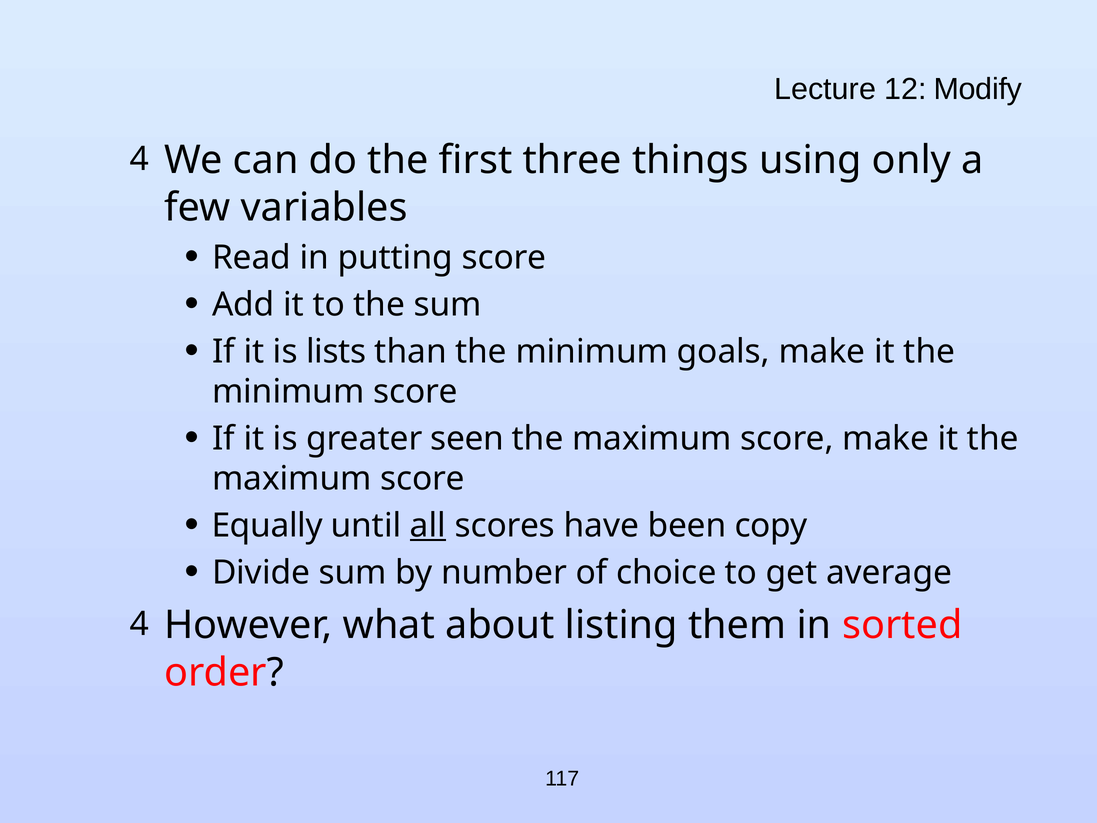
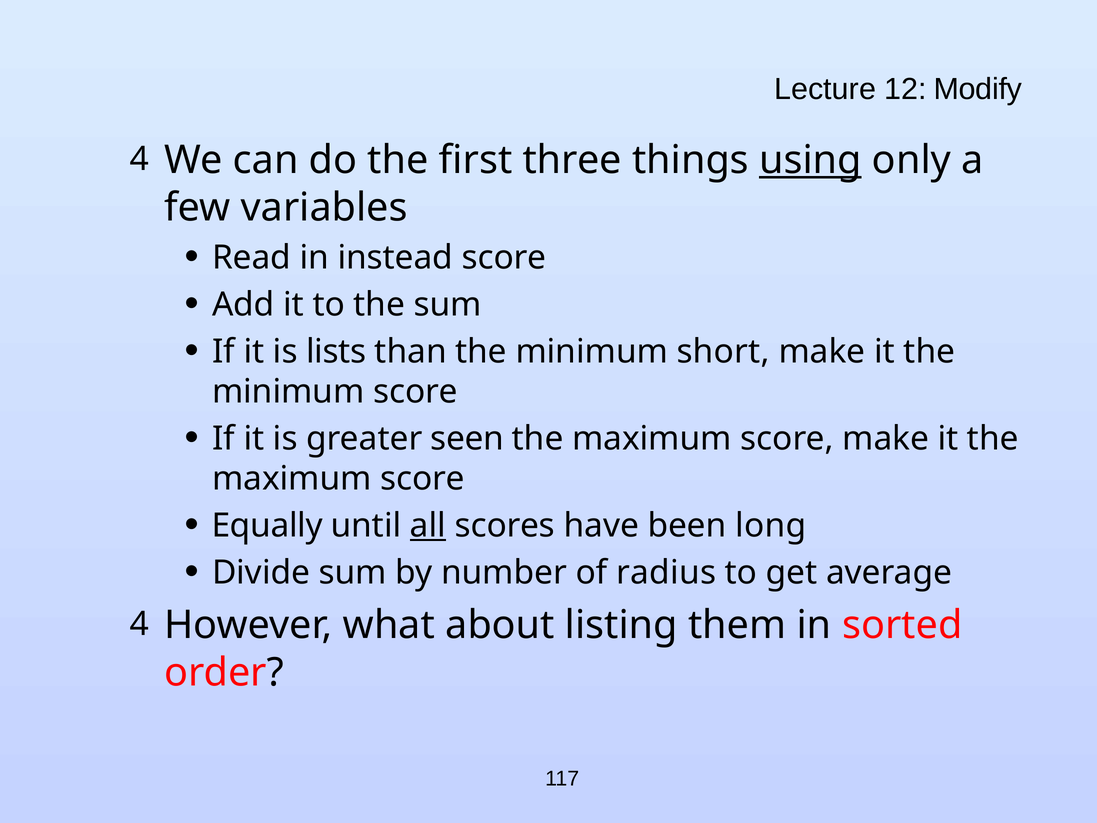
using underline: none -> present
putting: putting -> instead
goals: goals -> short
copy: copy -> long
choice: choice -> radius
